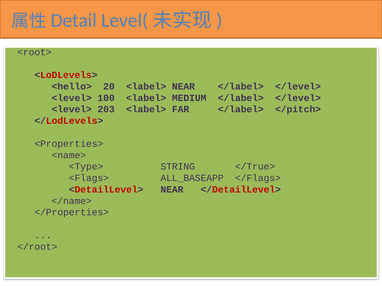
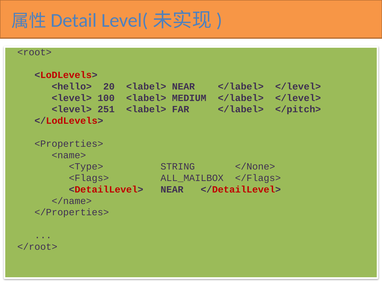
203: 203 -> 251
</True>: </True> -> </None>
ALL_BASEAPP: ALL_BASEAPP -> ALL_MAILBOX
